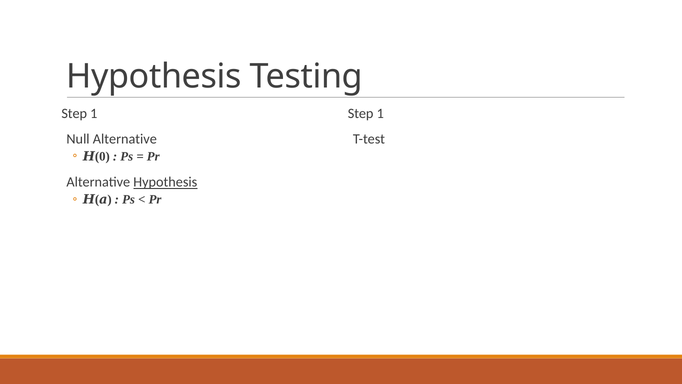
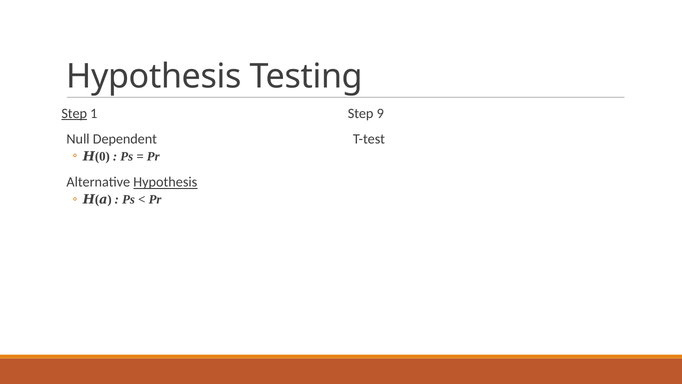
Step at (74, 113) underline: none -> present
1 at (380, 113): 1 -> 9
Null Alternative: Alternative -> Dependent
